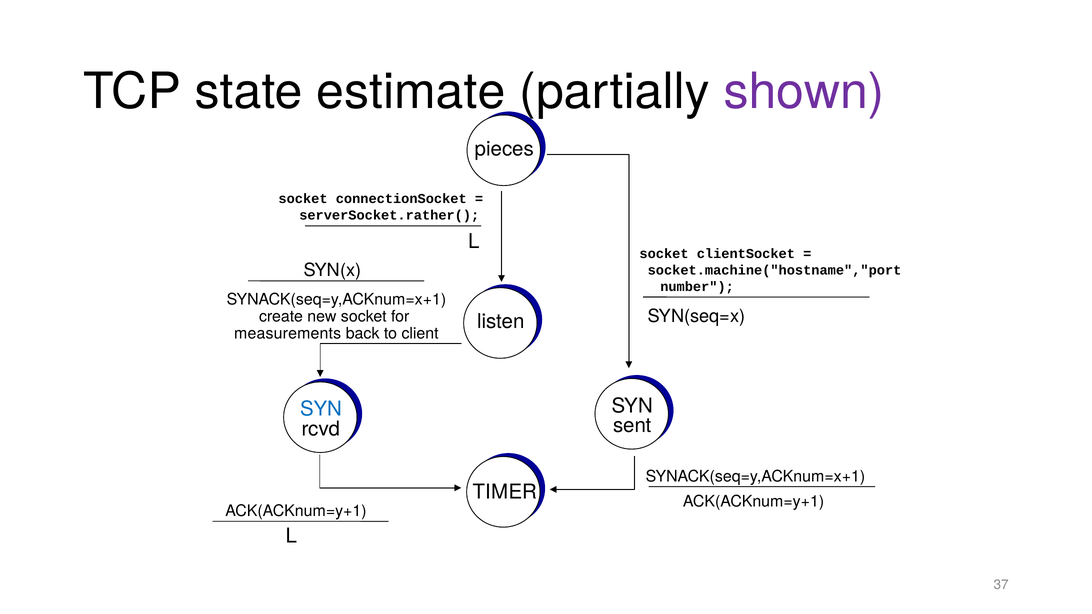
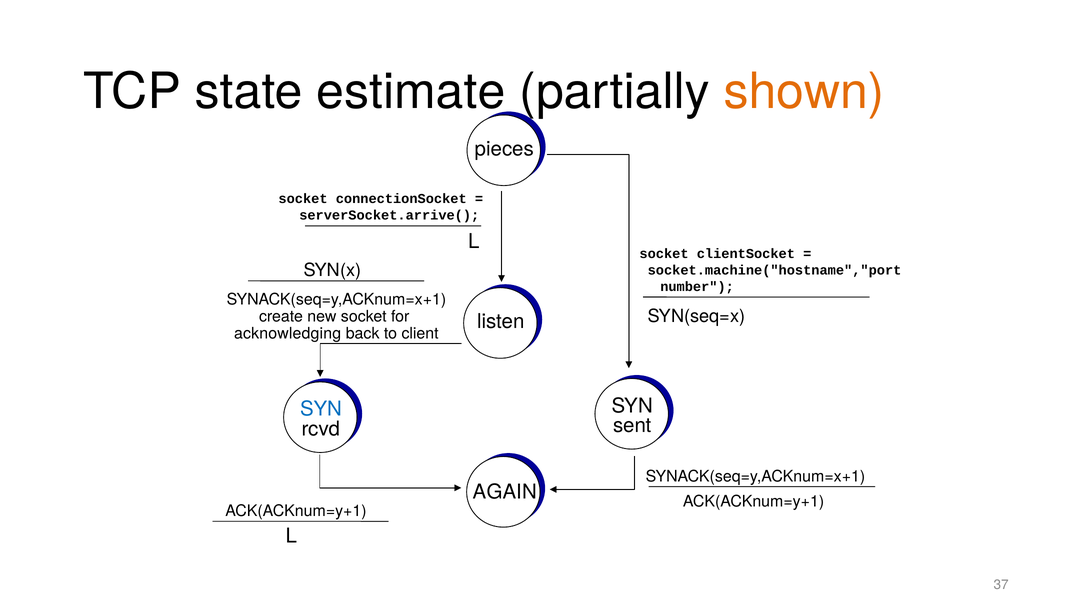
shown colour: purple -> orange
serverSocket.rather(: serverSocket.rather( -> serverSocket.arrive(
measurements: measurements -> acknowledging
TIMER: TIMER -> AGAIN
